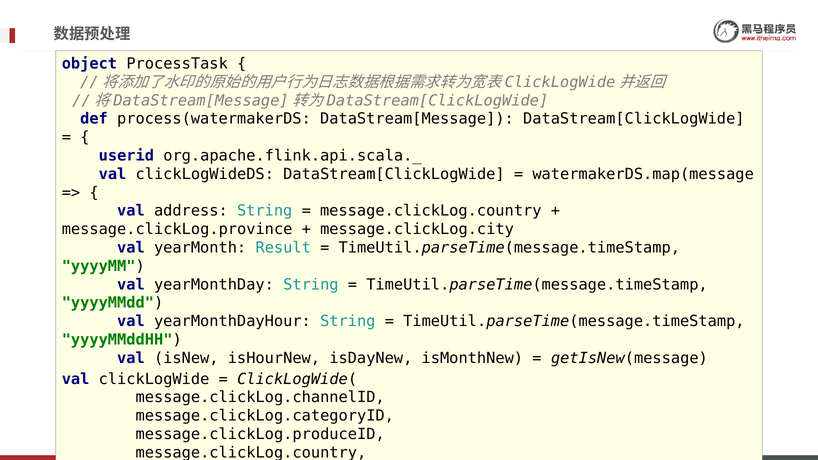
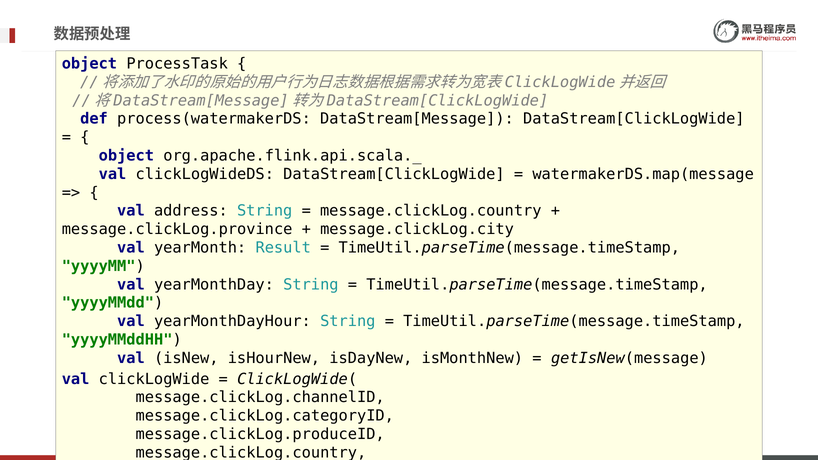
userid at (126, 156): userid -> object
